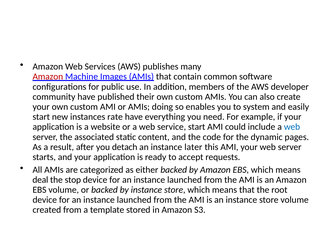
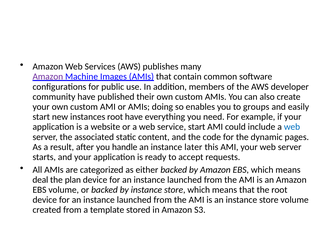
Amazon at (48, 76) colour: red -> purple
system: system -> groups
instances rate: rate -> root
detach: detach -> handle
stop: stop -> plan
